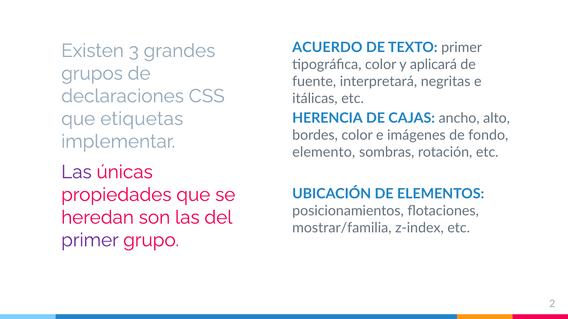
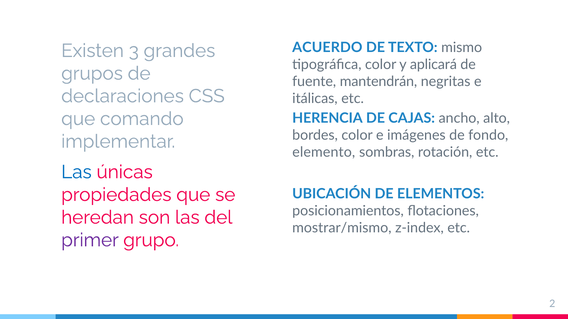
TEXTO primer: primer -> mismo
interpretará: interpretará -> mantendrán
etiquetas: etiquetas -> comando
Las at (76, 172) colour: purple -> blue
mostrar/familia: mostrar/familia -> mostrar/mismo
